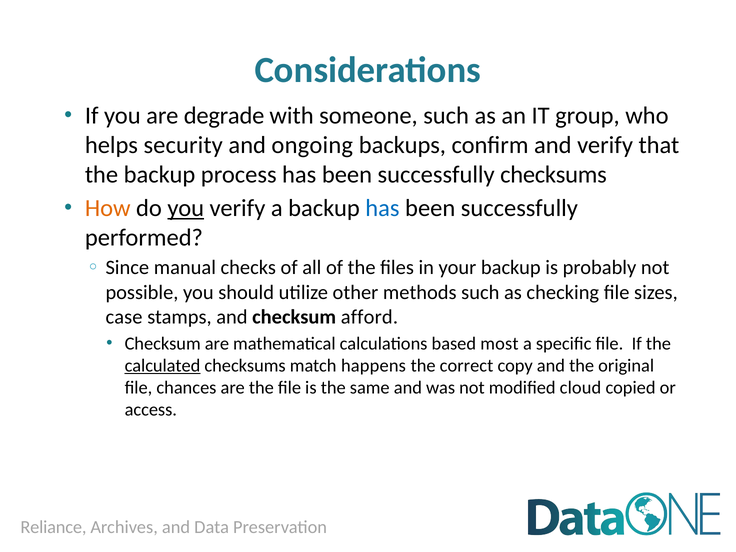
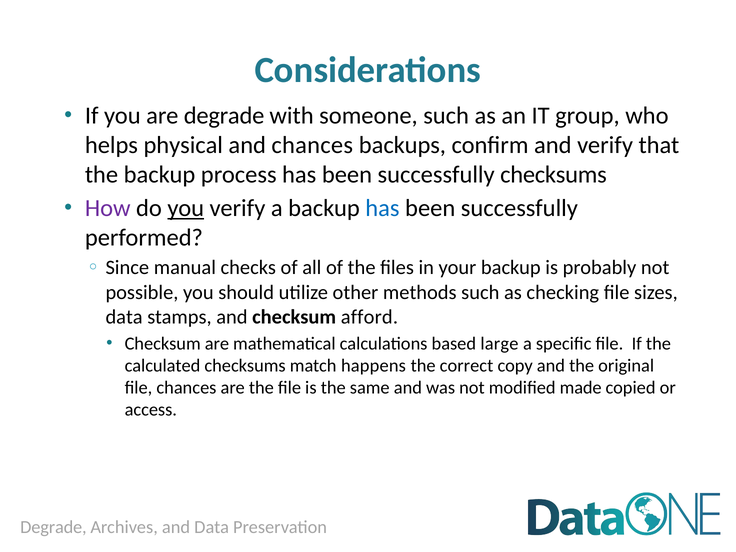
security: security -> physical
and ongoing: ongoing -> chances
How colour: orange -> purple
case at (124, 317): case -> data
most: most -> large
calculated underline: present -> none
cloud: cloud -> made
Reliance at (53, 527): Reliance -> Degrade
